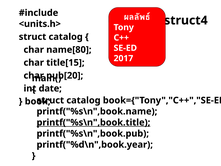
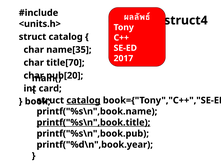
name[80: name[80 -> name[35
title[15: title[15 -> title[70
date: date -> card
catalog at (83, 100) underline: none -> present
